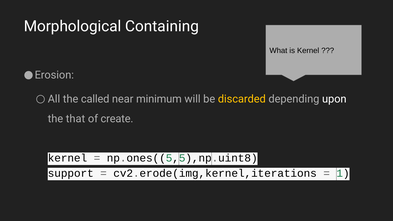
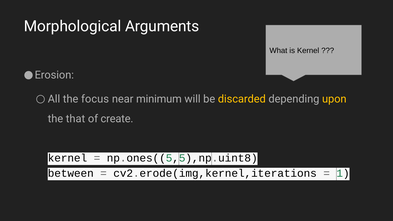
Containing: Containing -> Arguments
called: called -> focus
upon colour: white -> yellow
support: support -> between
